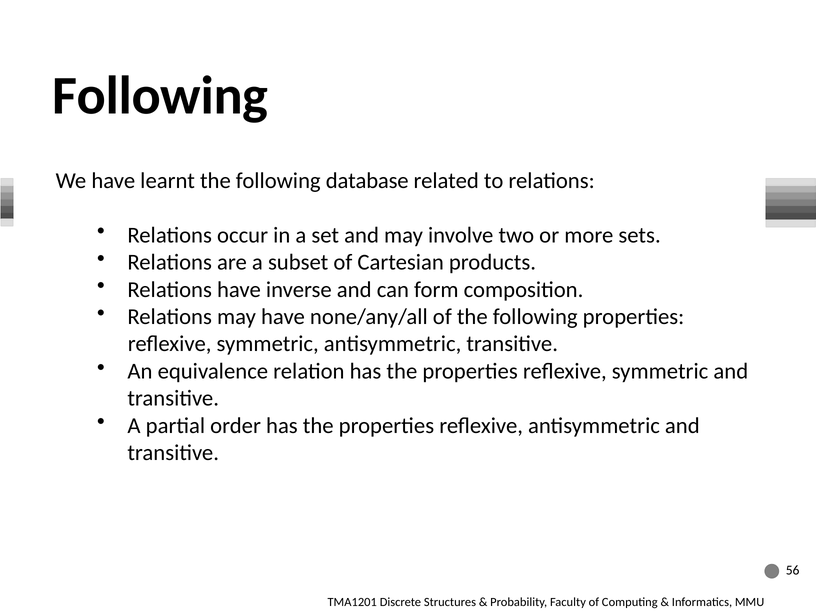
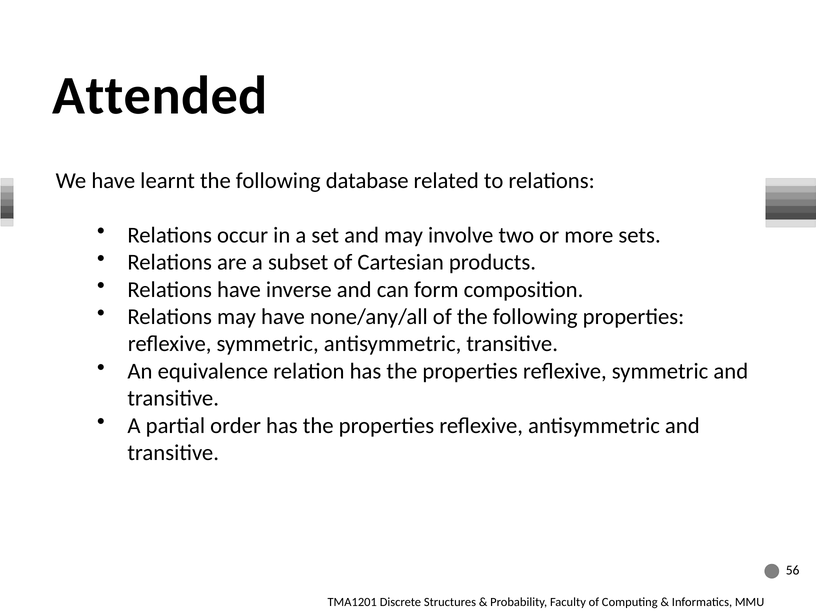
Following at (160, 96): Following -> Attended
